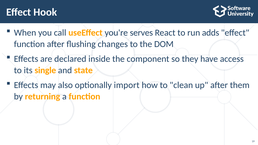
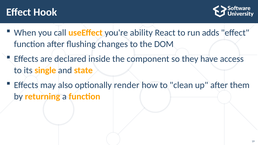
serves: serves -> ability
import: import -> render
